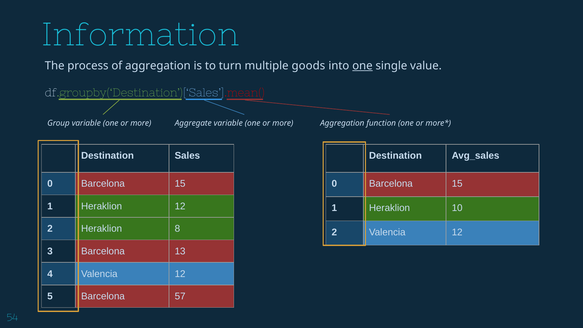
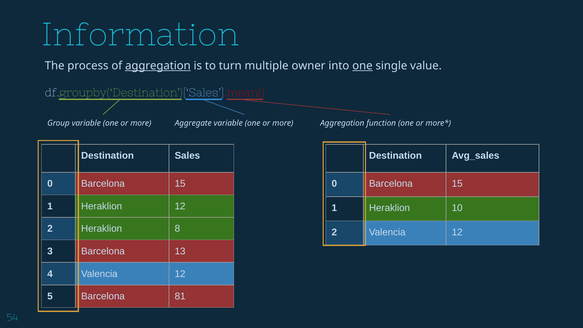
aggregation at (158, 66) underline: none -> present
goods: goods -> owner
57: 57 -> 81
